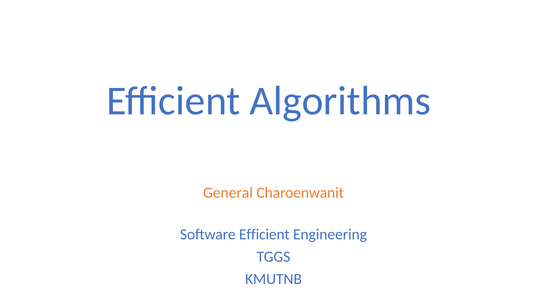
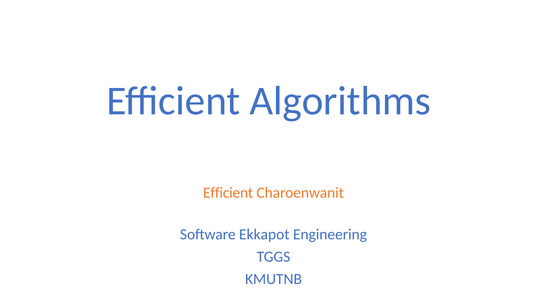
General at (228, 193): General -> Efficient
Software Efficient: Efficient -> Ekkapot
